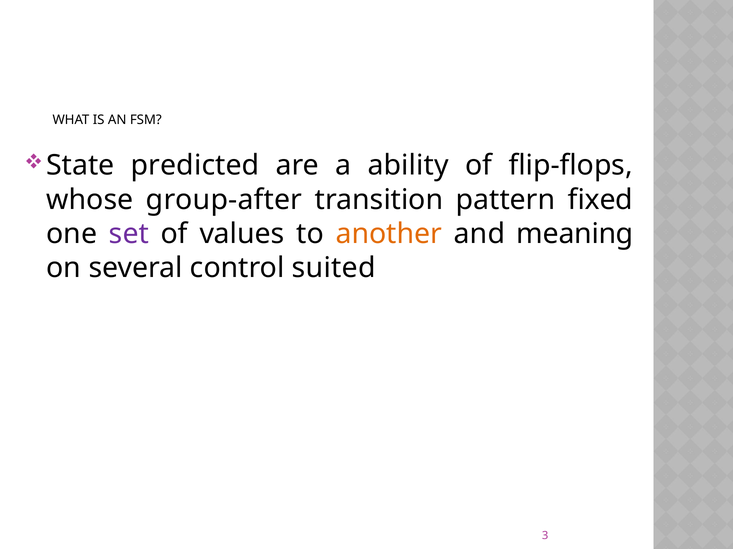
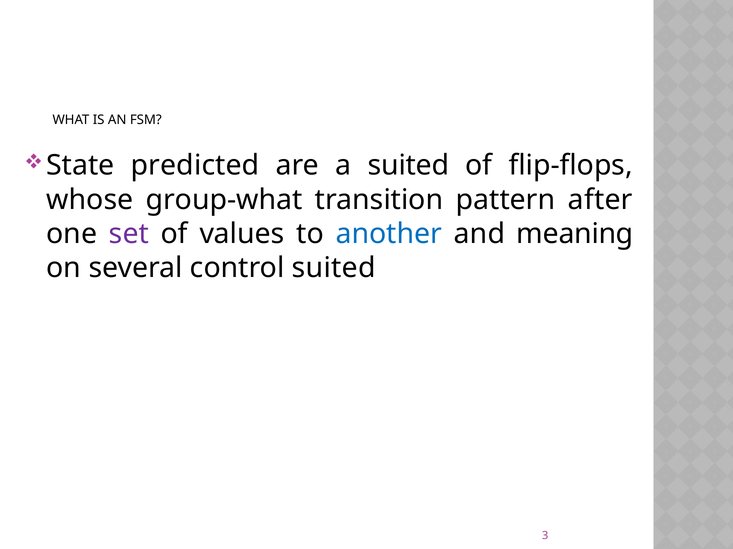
a ability: ability -> suited
group-after: group-after -> group-what
fixed: fixed -> after
another colour: orange -> blue
